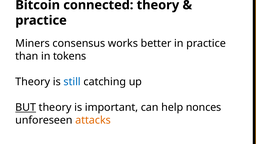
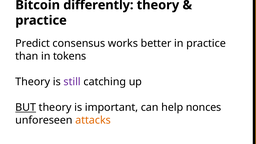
connected: connected -> differently
Miners: Miners -> Predict
still colour: blue -> purple
